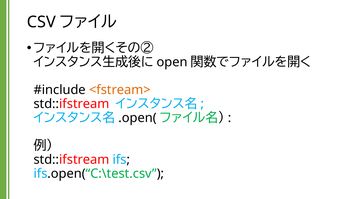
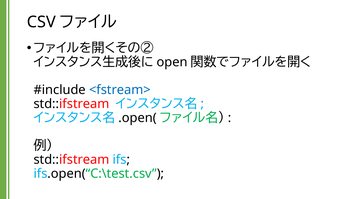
<fstream> colour: orange -> blue
